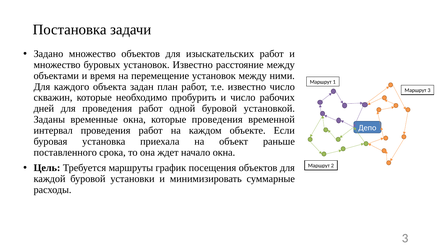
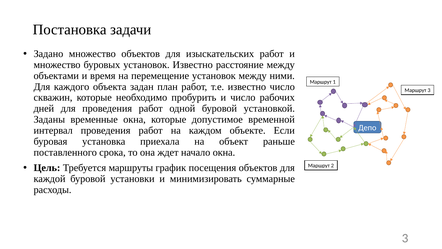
которые проведения: проведения -> допустимое
